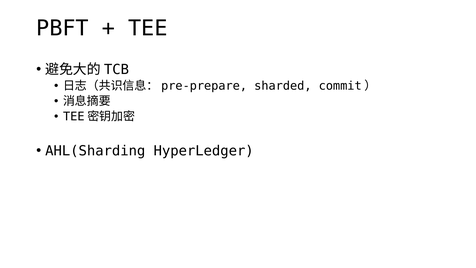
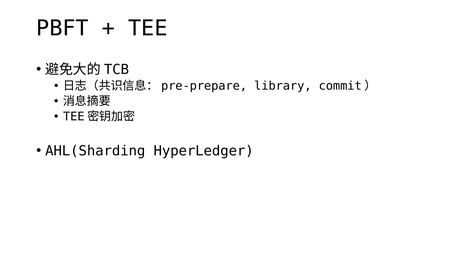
sharded: sharded -> library
